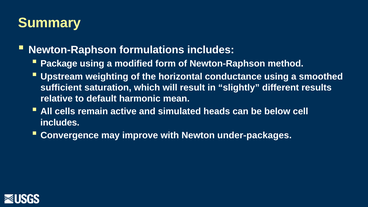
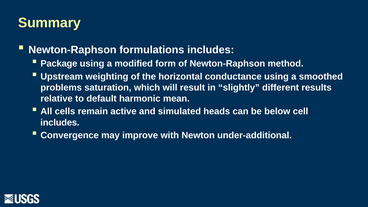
sufficient: sufficient -> problems
under-packages: under-packages -> under-additional
